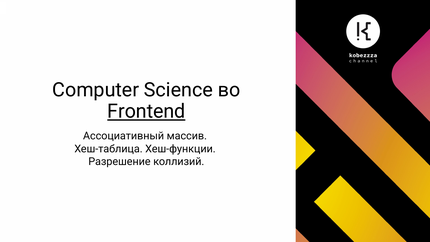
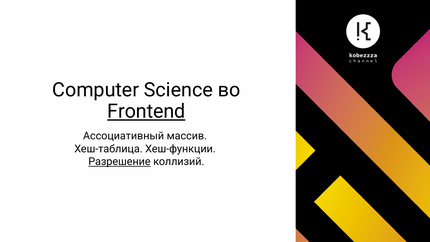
Разрешение underline: none -> present
